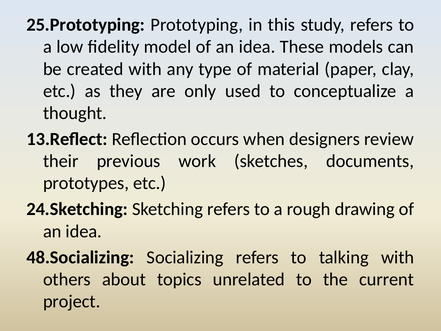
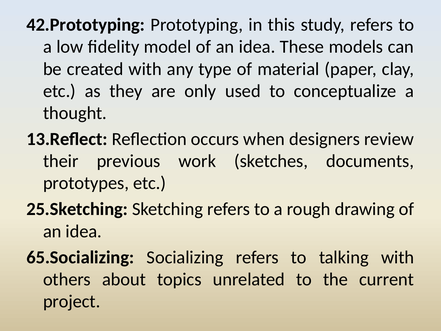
25.Prototyping: 25.Prototyping -> 42.Prototyping
24.Sketching: 24.Sketching -> 25.Sketching
48.Socializing: 48.Socializing -> 65.Socializing
